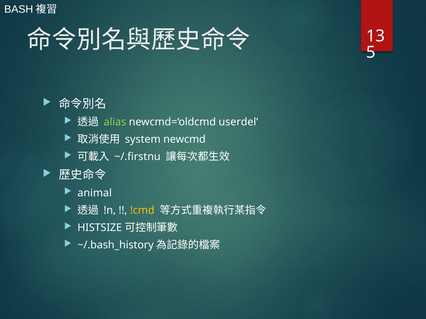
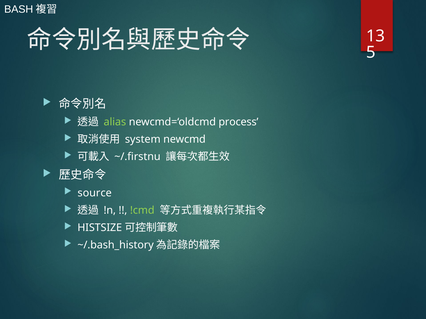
userdel: userdel -> process
animal: animal -> source
!cmd colour: yellow -> light green
